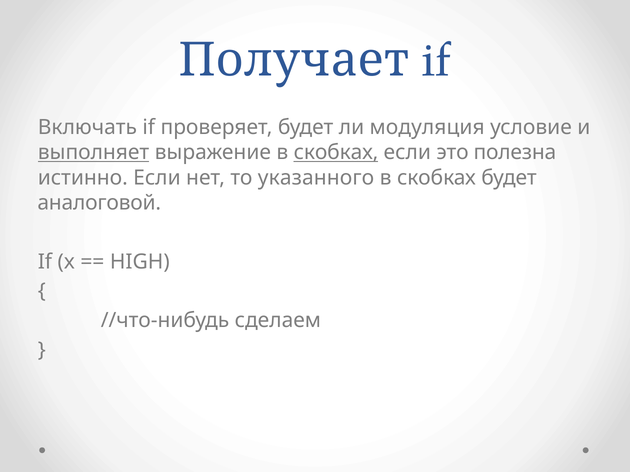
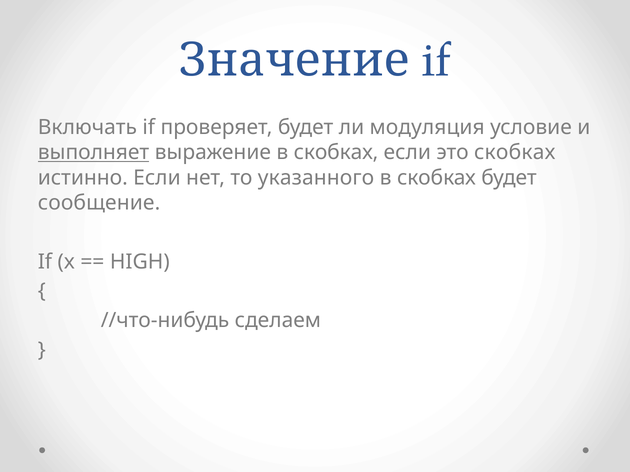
Получает: Получает -> Значение
скобках at (336, 153) underline: present -> none
это полезна: полезна -> скобках
аналоговой: аналоговой -> сообщение
